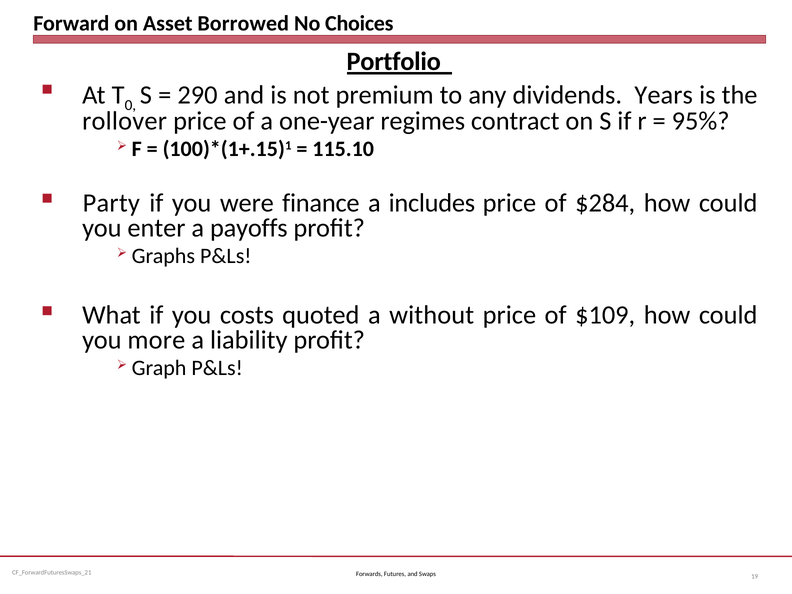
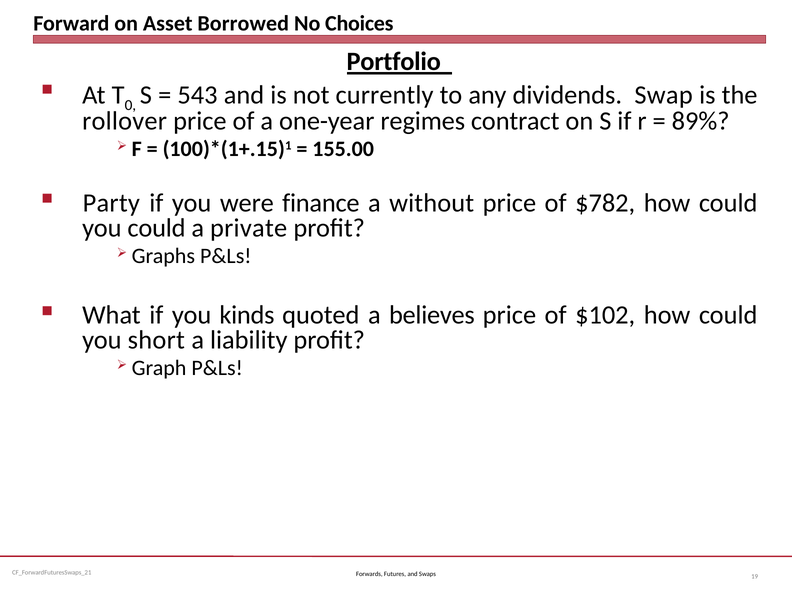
290: 290 -> 543
premium: premium -> currently
Years: Years -> Swap
95%: 95% -> 89%
115.10: 115.10 -> 155.00
includes: includes -> without
$284: $284 -> $782
you enter: enter -> could
payoffs: payoffs -> private
costs: costs -> kinds
without: without -> believes
$109: $109 -> $102
more: more -> short
